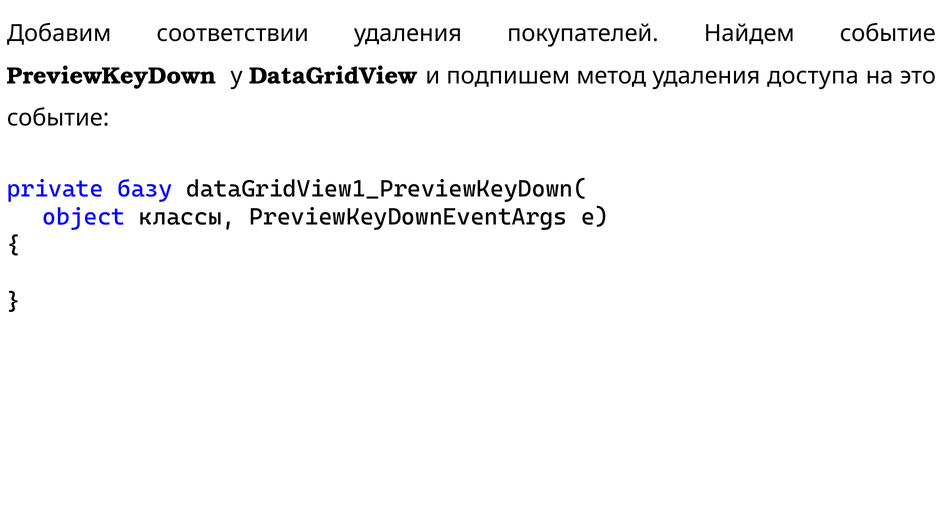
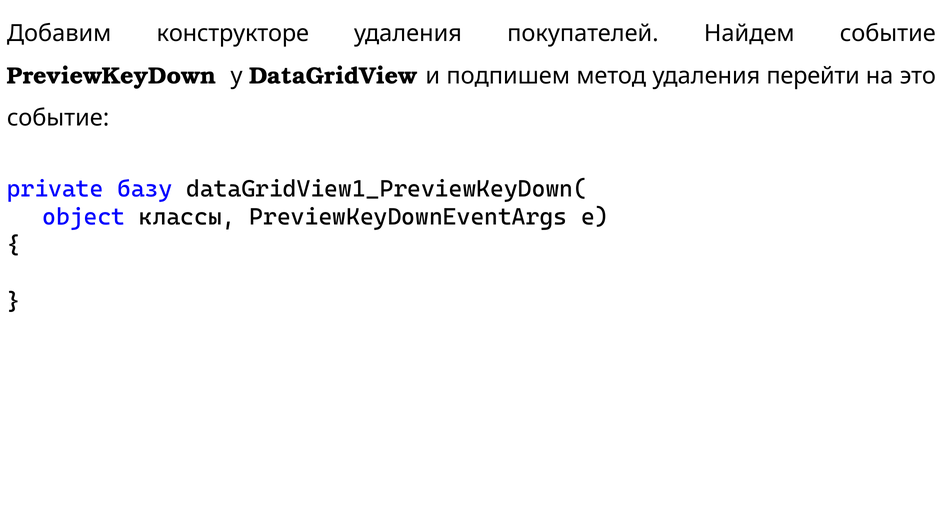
соответствии: соответствии -> конструкторе
доступа: доступа -> перейти
